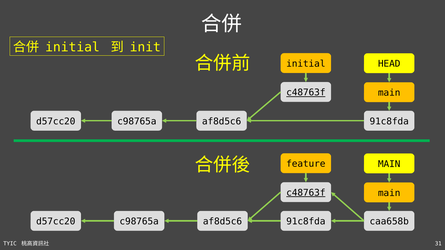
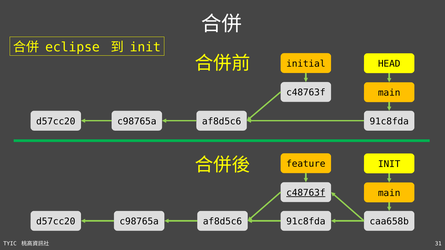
initial at (72, 47): initial -> eclipse
c48763f at (306, 93) underline: present -> none
MAIN at (389, 164): MAIN -> INIT
